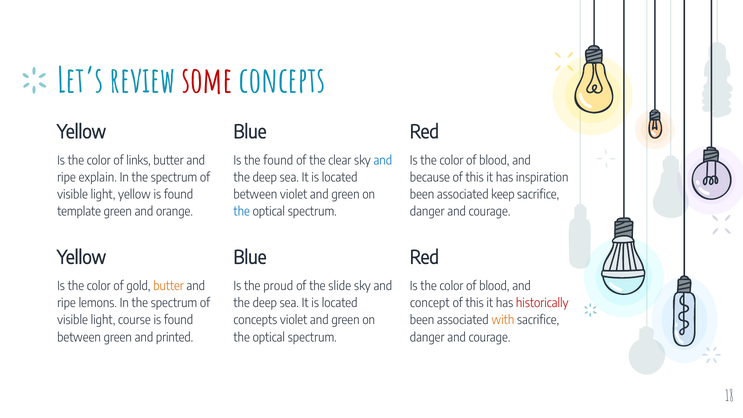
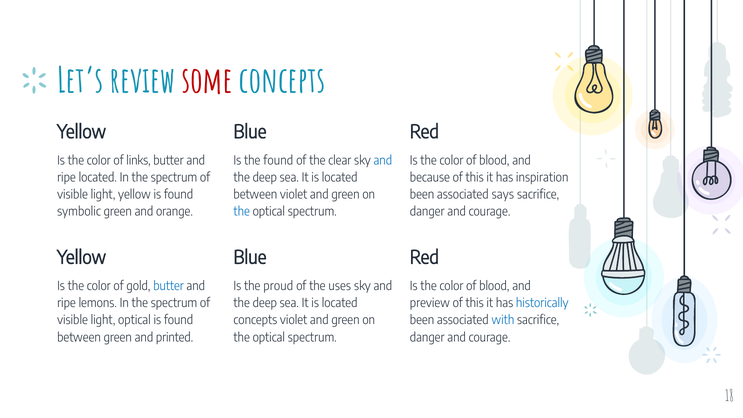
ripe explain: explain -> located
keep: keep -> says
template: template -> symbolic
butter at (169, 286) colour: orange -> blue
slide: slide -> uses
concept: concept -> preview
historically colour: red -> blue
light course: course -> optical
with colour: orange -> blue
